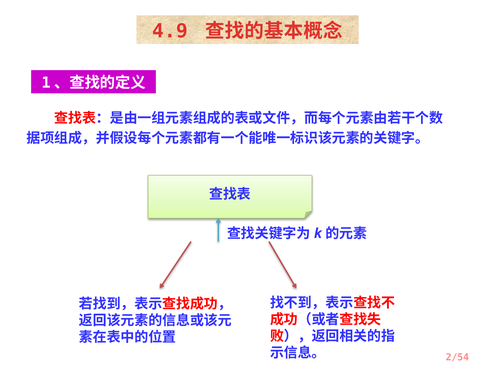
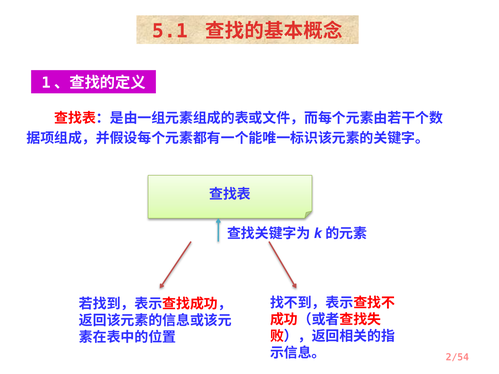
4.9: 4.9 -> 5.1
